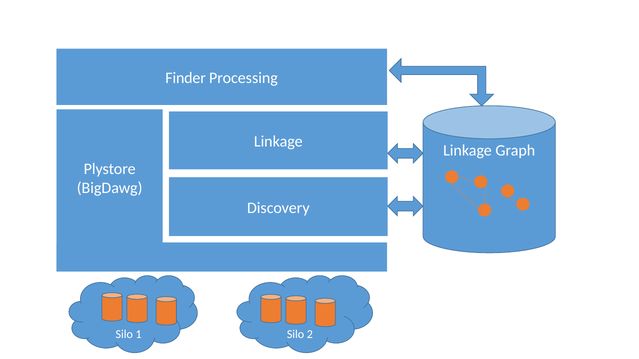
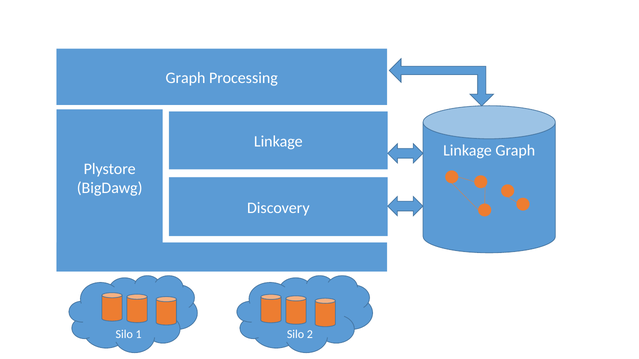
Finder at (186, 78): Finder -> Graph
